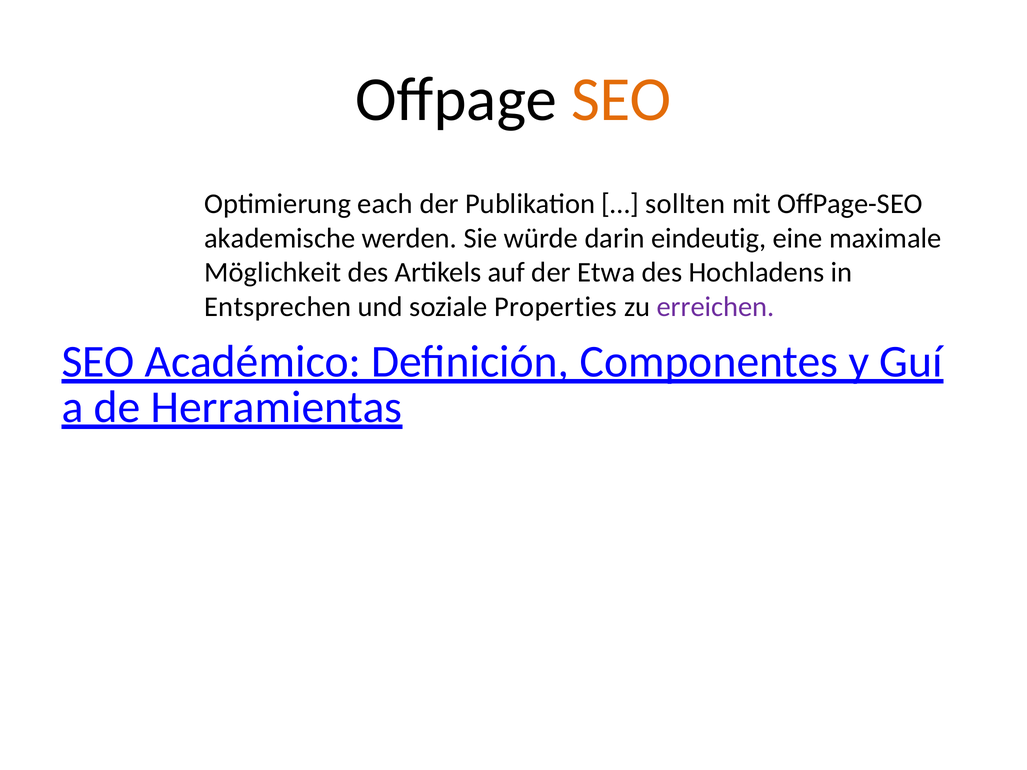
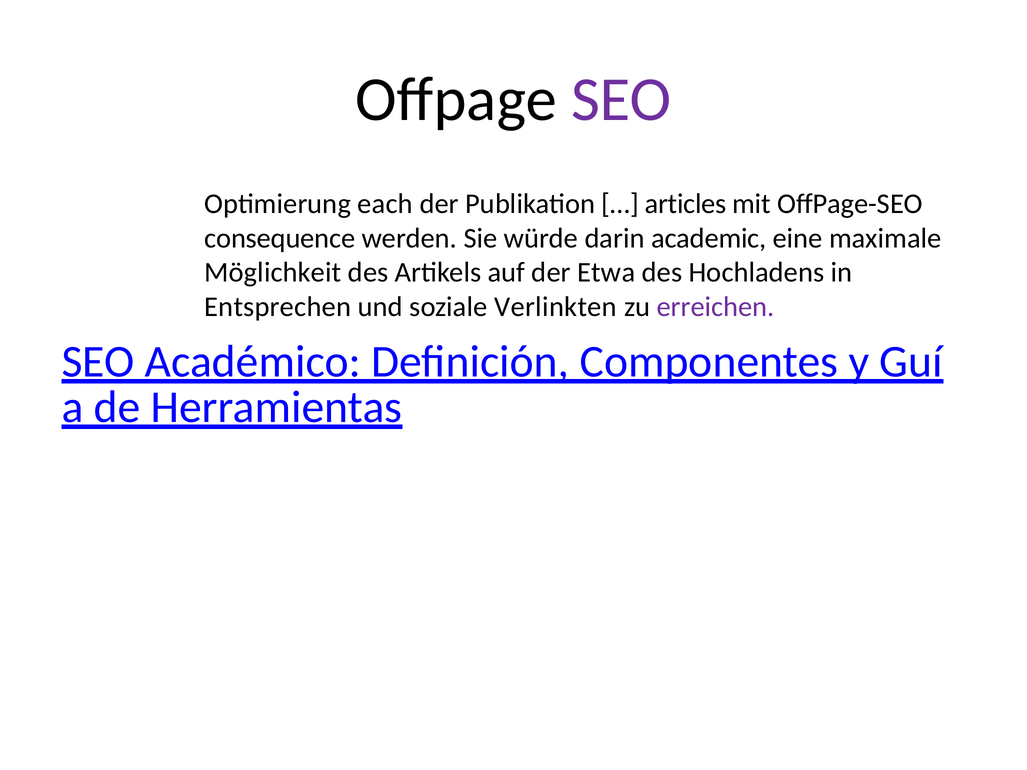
SEO at (621, 99) colour: orange -> purple
sollten: sollten -> articles
akademische: akademische -> consequence
eindeutig: eindeutig -> academic
Properties: Properties -> Verlinkten
